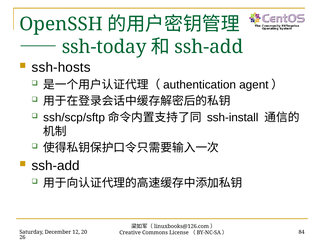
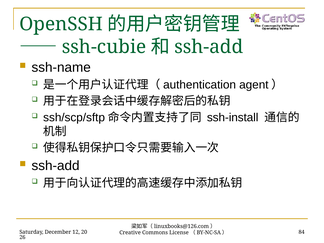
ssh-today: ssh-today -> ssh-cubie
ssh-hosts: ssh-hosts -> ssh-name
